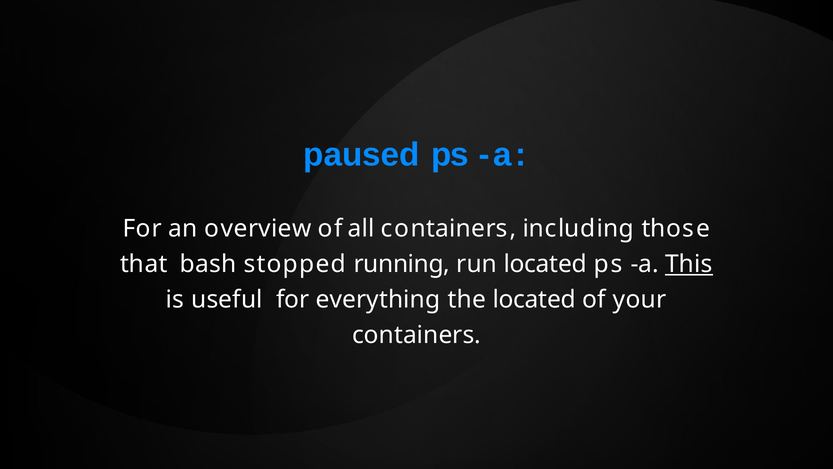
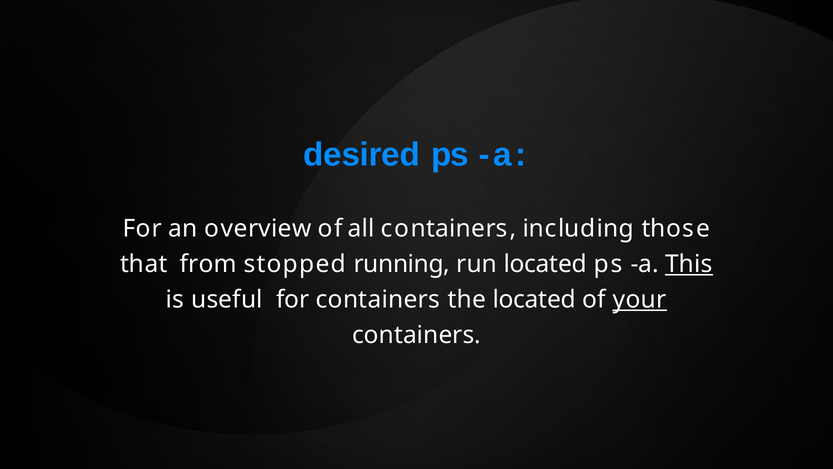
paused: paused -> desired
bash: bash -> from
for everything: everything -> containers
your underline: none -> present
